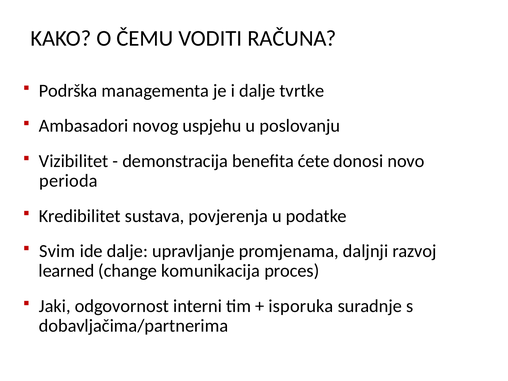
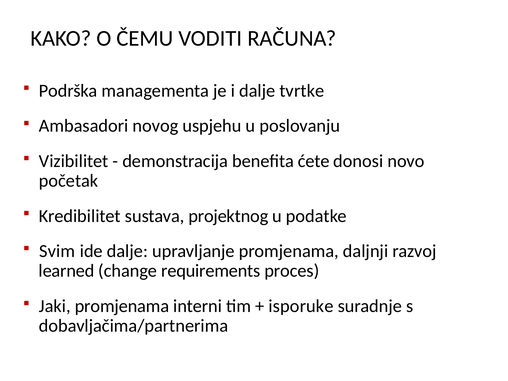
perioda: perioda -> početak
povjerenja: povjerenja -> projektnog
komunikacija: komunikacija -> requirements
Jaki odgovornost: odgovornost -> promjenama
isporuka: isporuka -> isporuke
